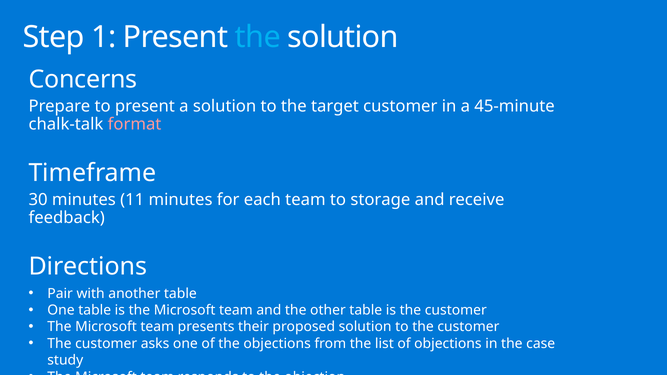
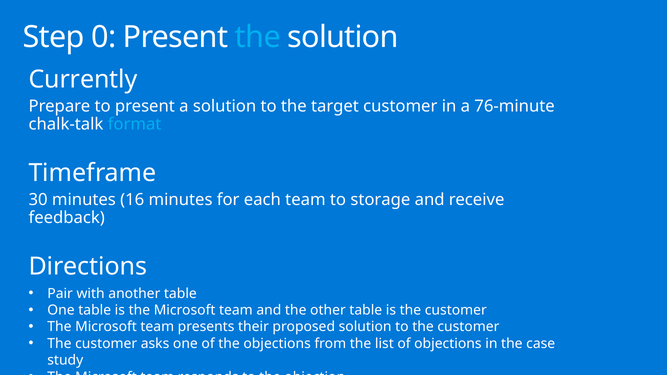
1: 1 -> 0
Concerns: Concerns -> Currently
45-minute: 45-minute -> 76-minute
format colour: pink -> light blue
11: 11 -> 16
